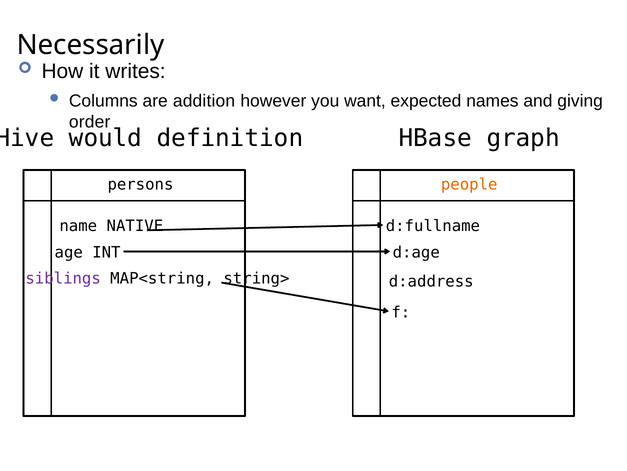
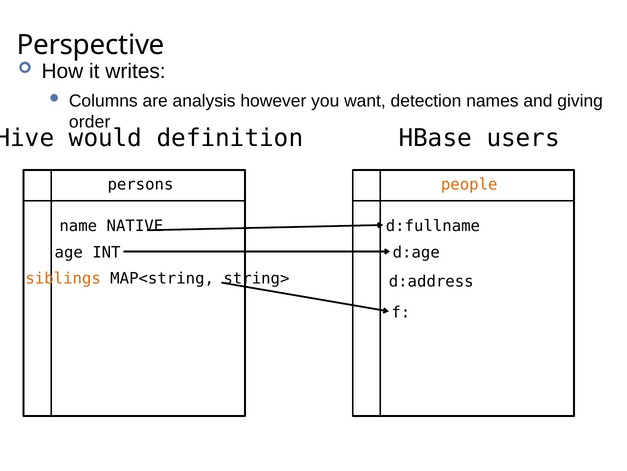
Necessarily: Necessarily -> Perspective
addition: addition -> analysis
expected: expected -> detection
graph: graph -> users
siblings colour: purple -> orange
